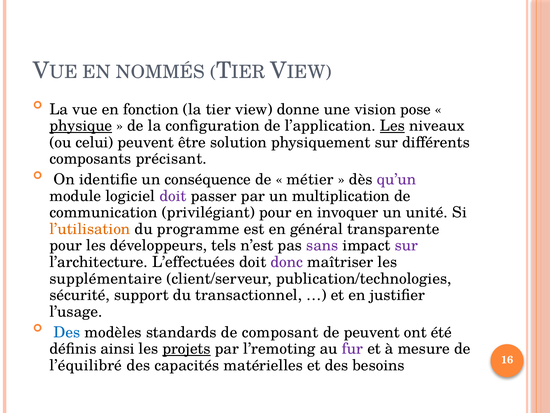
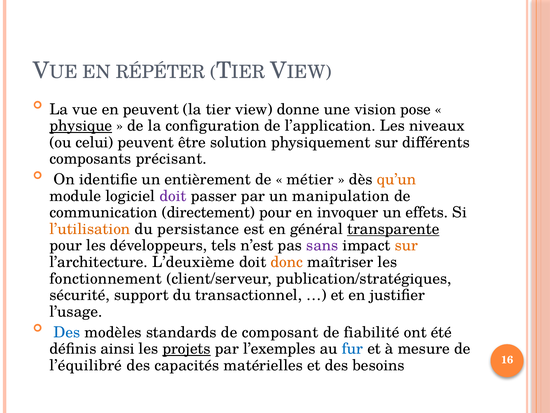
NOMMÉS: NOMMÉS -> RÉPÉTER
en fonction: fonction -> peuvent
Les at (392, 126) underline: present -> none
conséquence: conséquence -> entièrement
qu’un colour: purple -> orange
multiplication: multiplication -> manipulation
privilégiant: privilégiant -> directement
unité: unité -> effets
programme: programme -> persistance
transparente underline: none -> present
sur at (406, 245) colour: purple -> orange
L’effectuées: L’effectuées -> L’deuxième
donc colour: purple -> orange
supplémentaire: supplémentaire -> fonctionnement
publication/technologies: publication/technologies -> publication/stratégiques
de peuvent: peuvent -> fiabilité
l’remoting: l’remoting -> l’exemples
fur colour: purple -> blue
